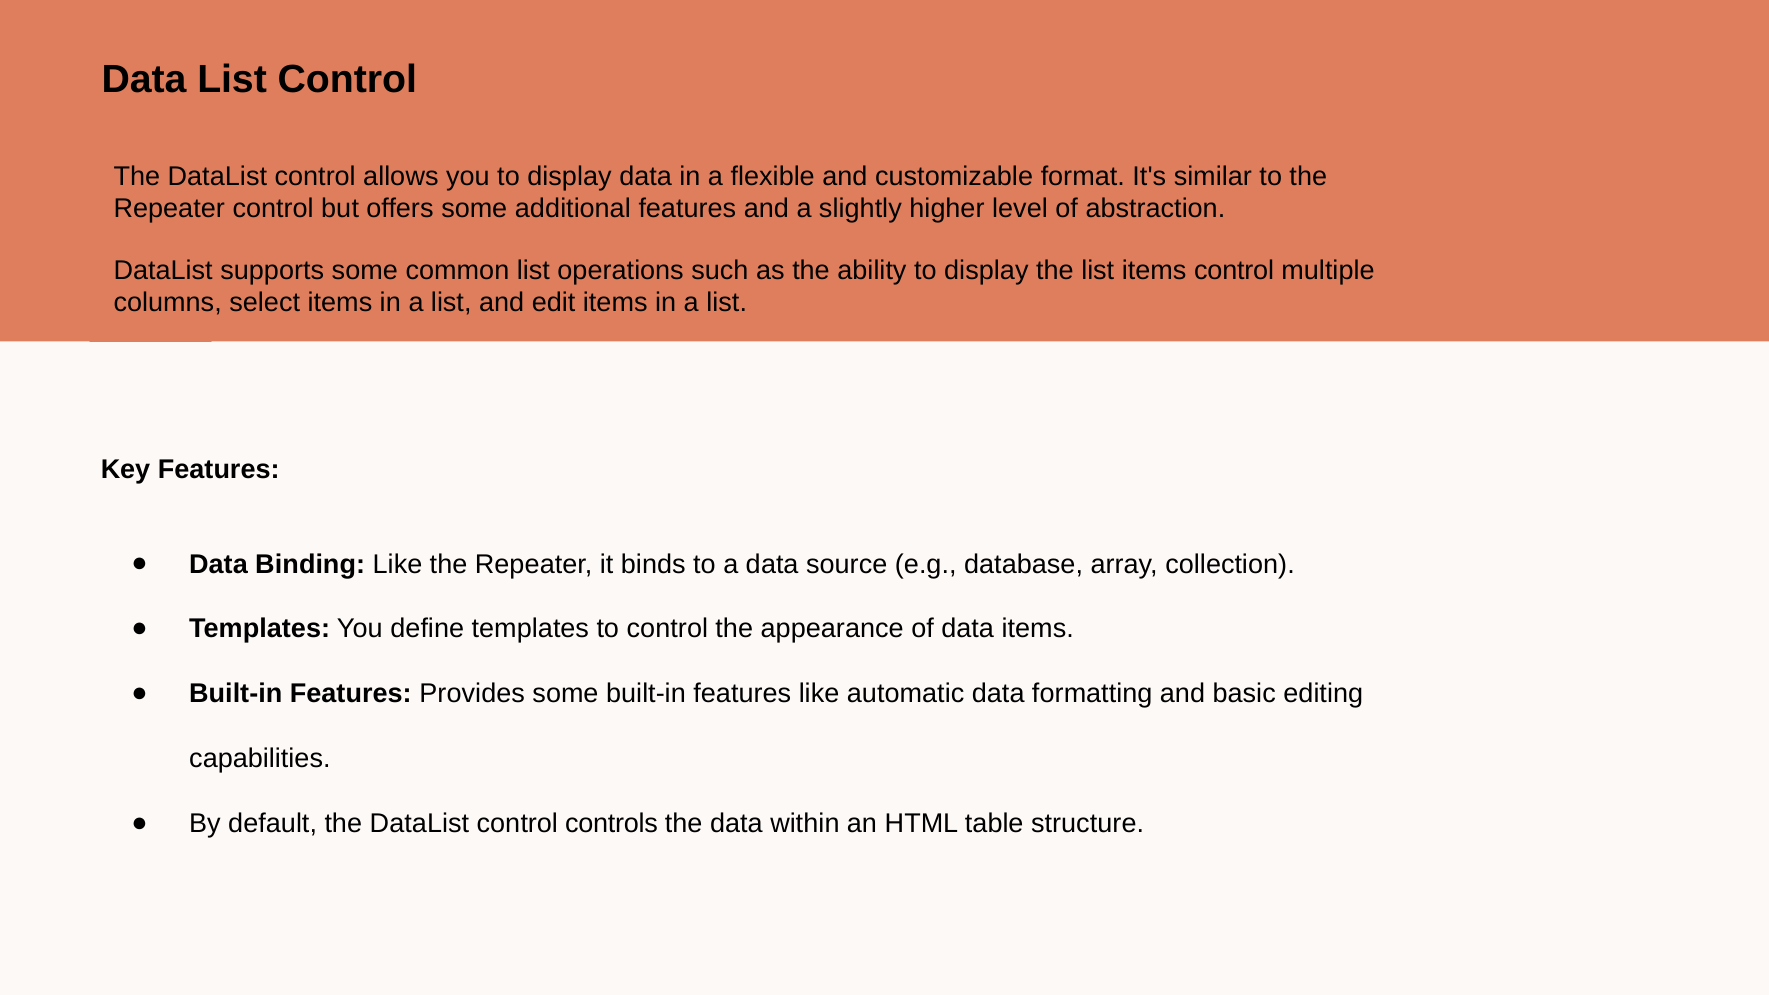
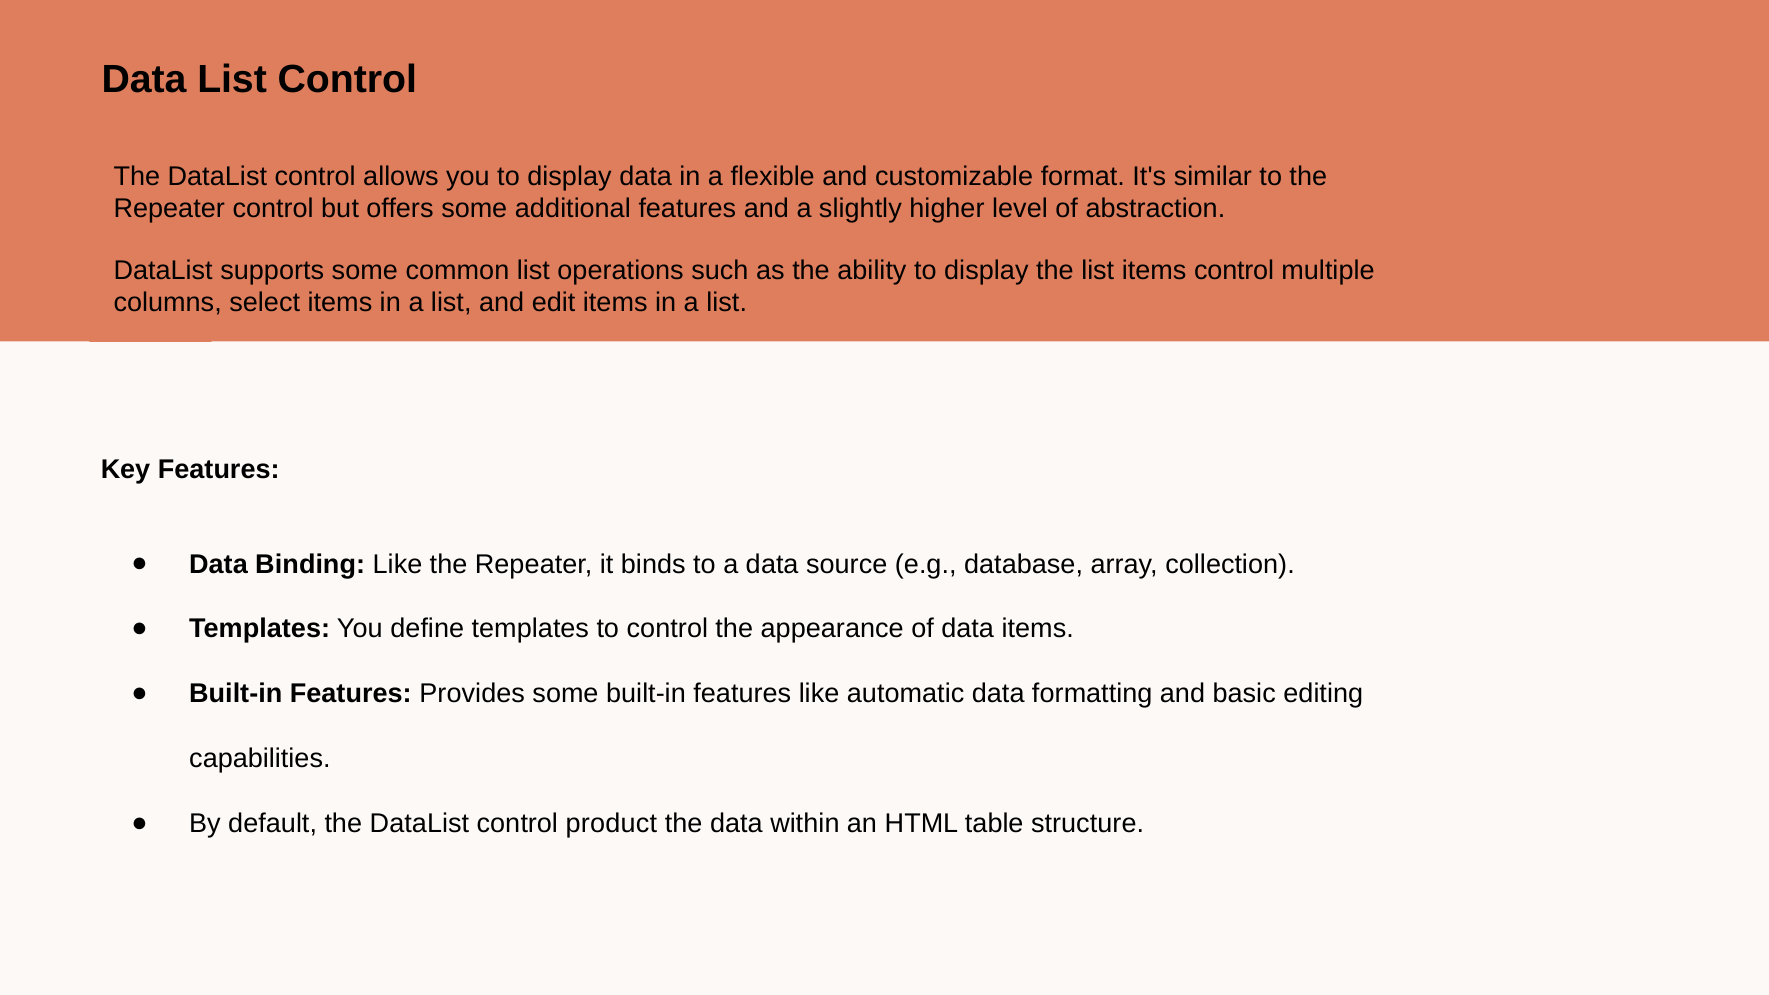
controls: controls -> product
